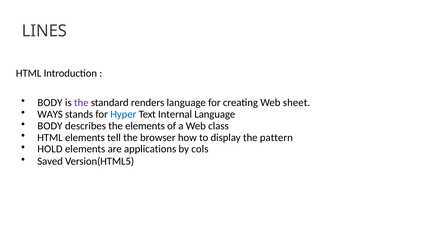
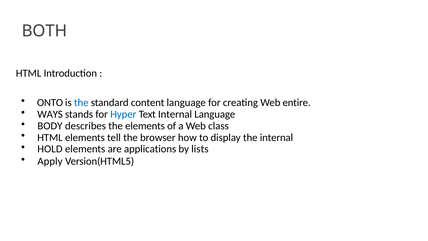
LINES: LINES -> BOTH
BODY at (50, 103): BODY -> ONTO
the at (81, 103) colour: purple -> blue
renders: renders -> content
sheet: sheet -> entire
the pattern: pattern -> internal
cols: cols -> lists
Saved: Saved -> Apply
